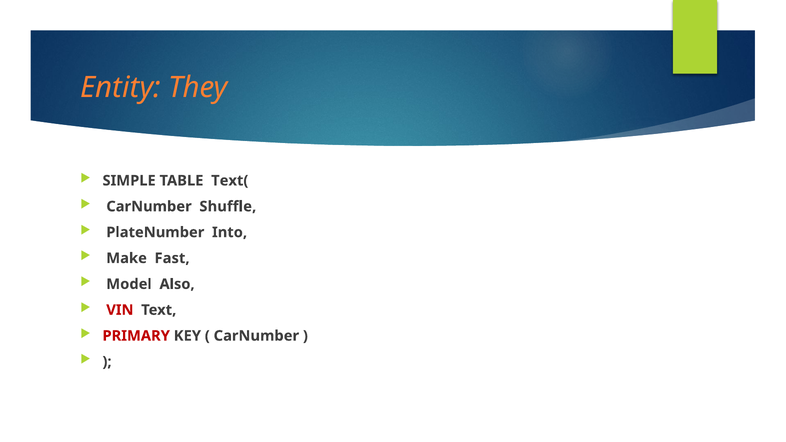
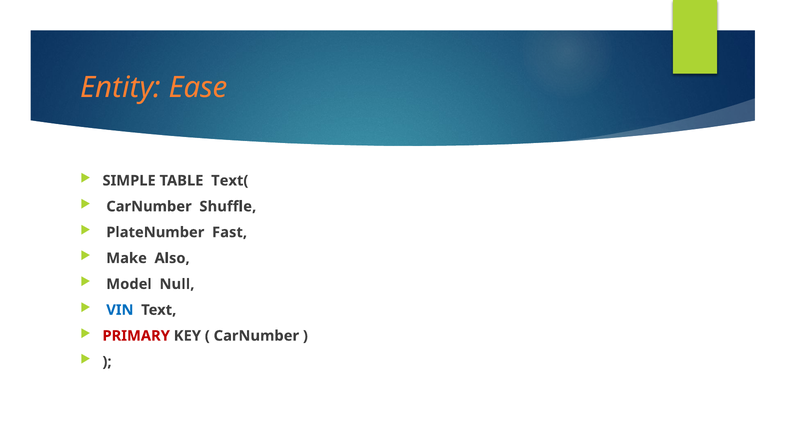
They: They -> Ease
Into: Into -> Fast
Fast: Fast -> Also
Also: Also -> Null
VIN colour: red -> blue
